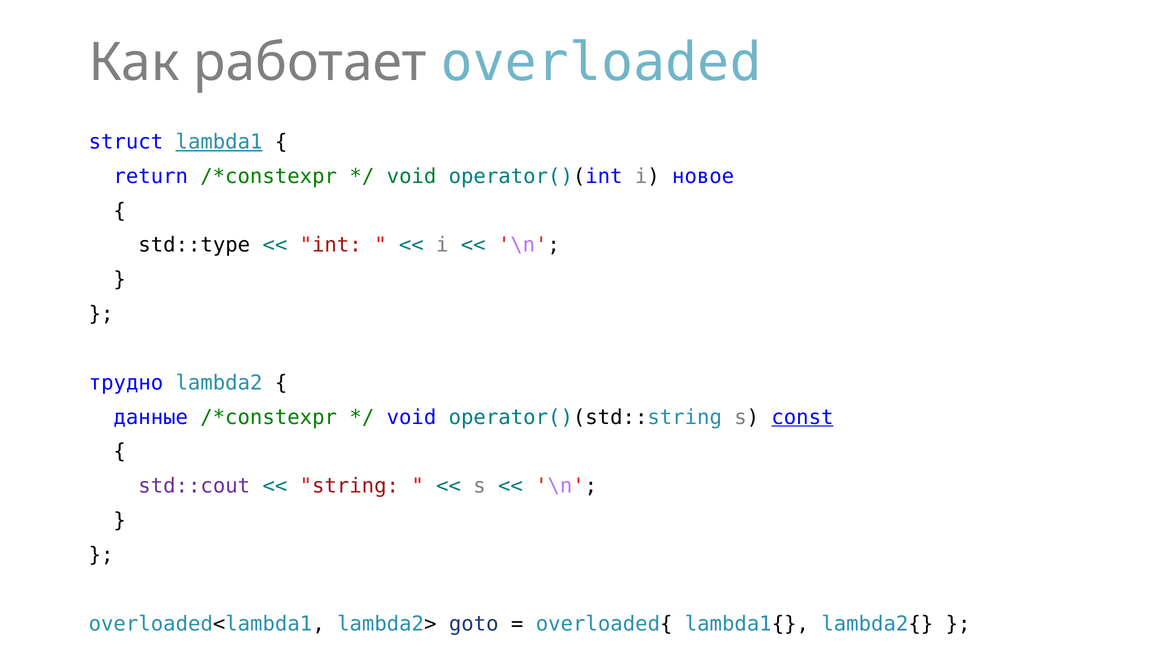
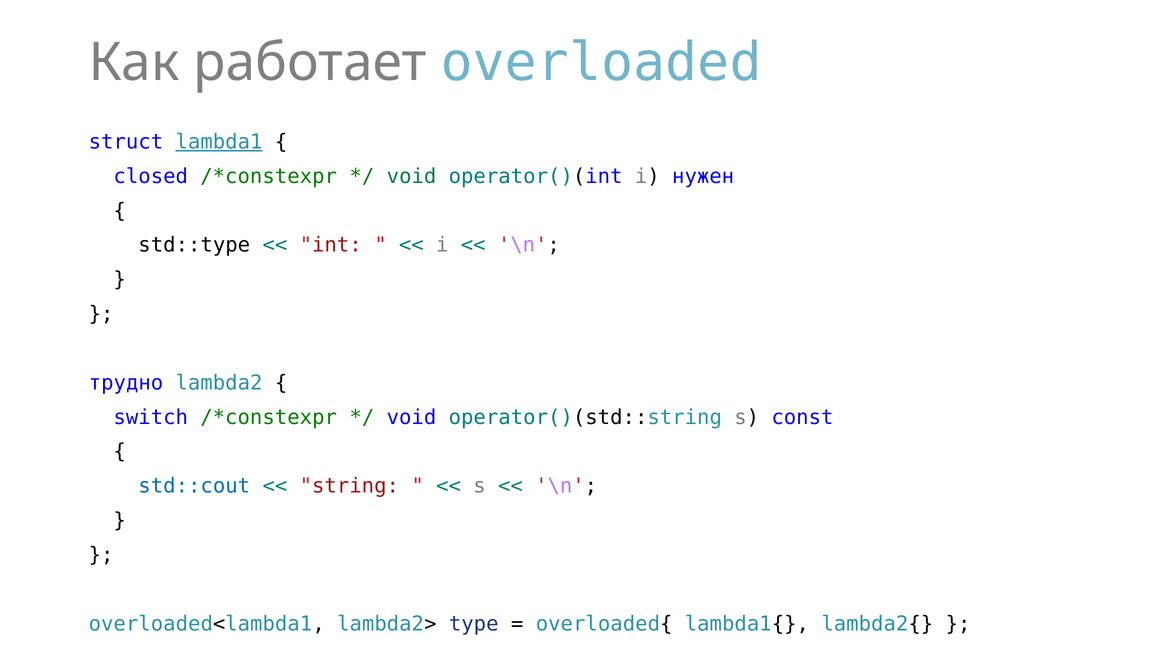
return: return -> closed
новое: новое -> нужен
данные: данные -> switch
const underline: present -> none
std::cout colour: purple -> blue
goto: goto -> type
